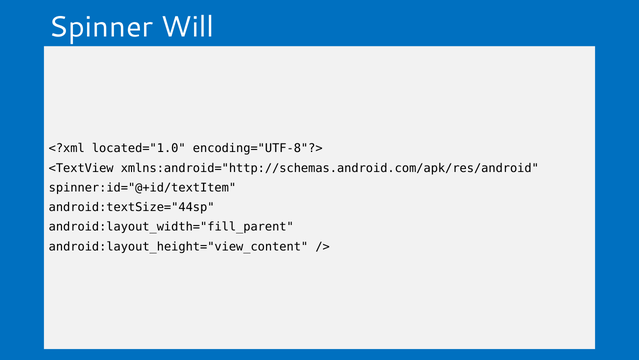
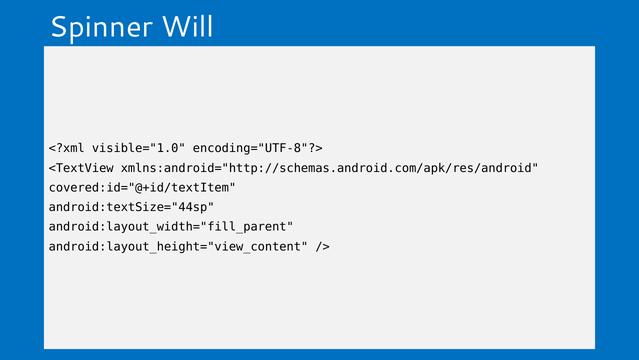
located="1.0: located="1.0 -> visible="1.0
spinner:id="@+id/textItem: spinner:id="@+id/textItem -> covered:id="@+id/textItem
